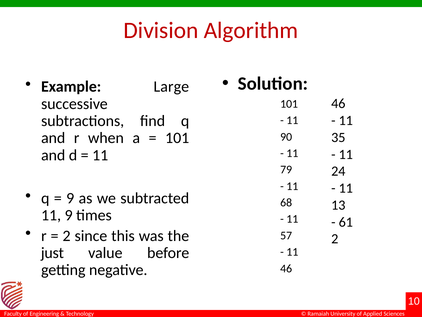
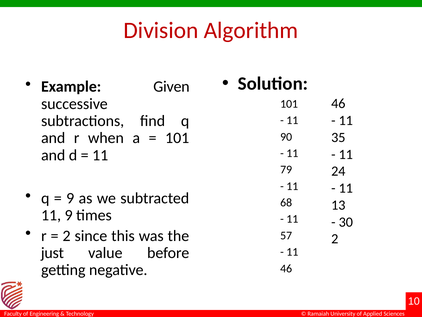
Large: Large -> Given
61: 61 -> 30
